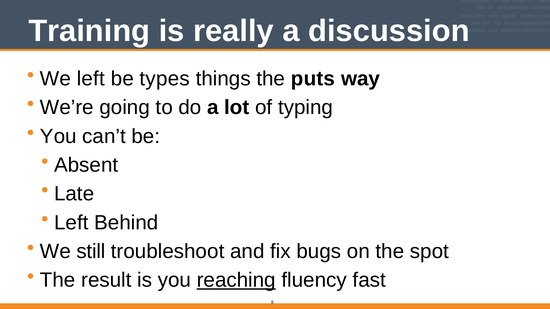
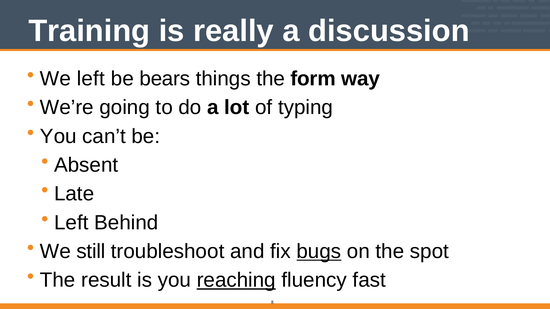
types: types -> bears
puts: puts -> form
bugs underline: none -> present
